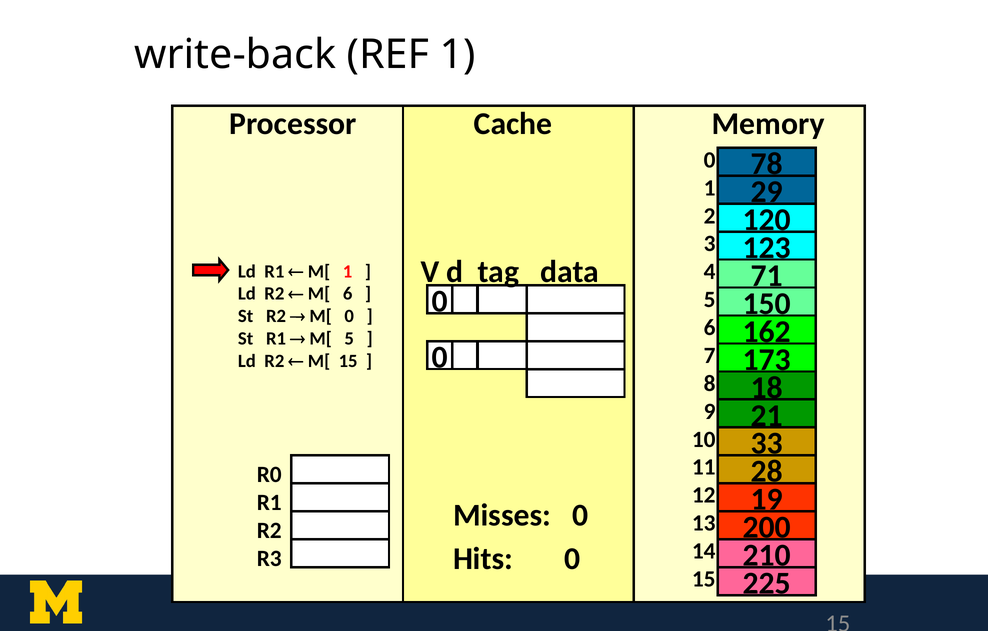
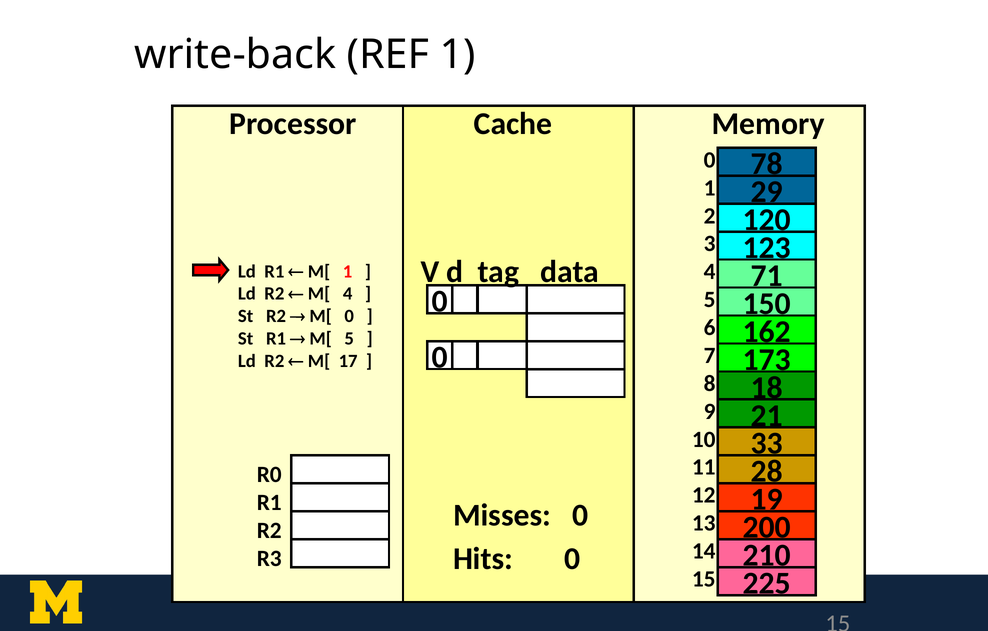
M[ 6: 6 -> 4
M[ 15: 15 -> 17
